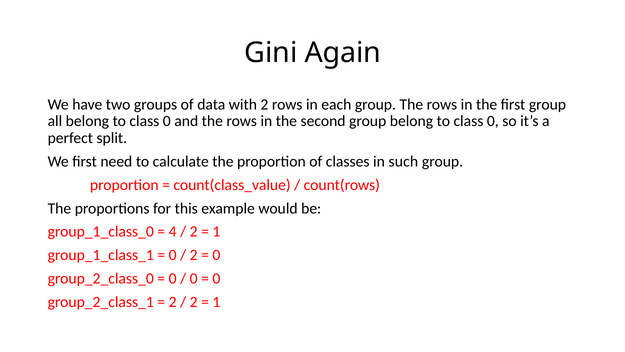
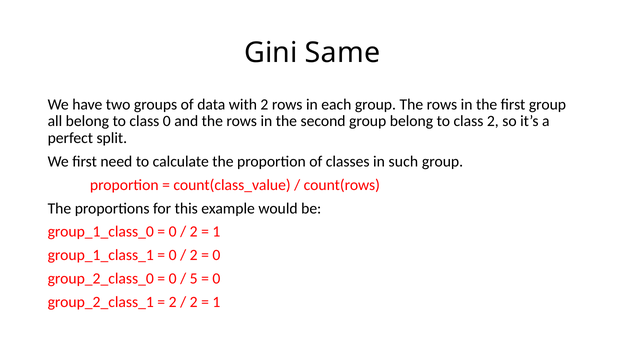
Again: Again -> Same
0 at (493, 121): 0 -> 2
4 at (173, 232): 4 -> 0
0 at (194, 278): 0 -> 5
